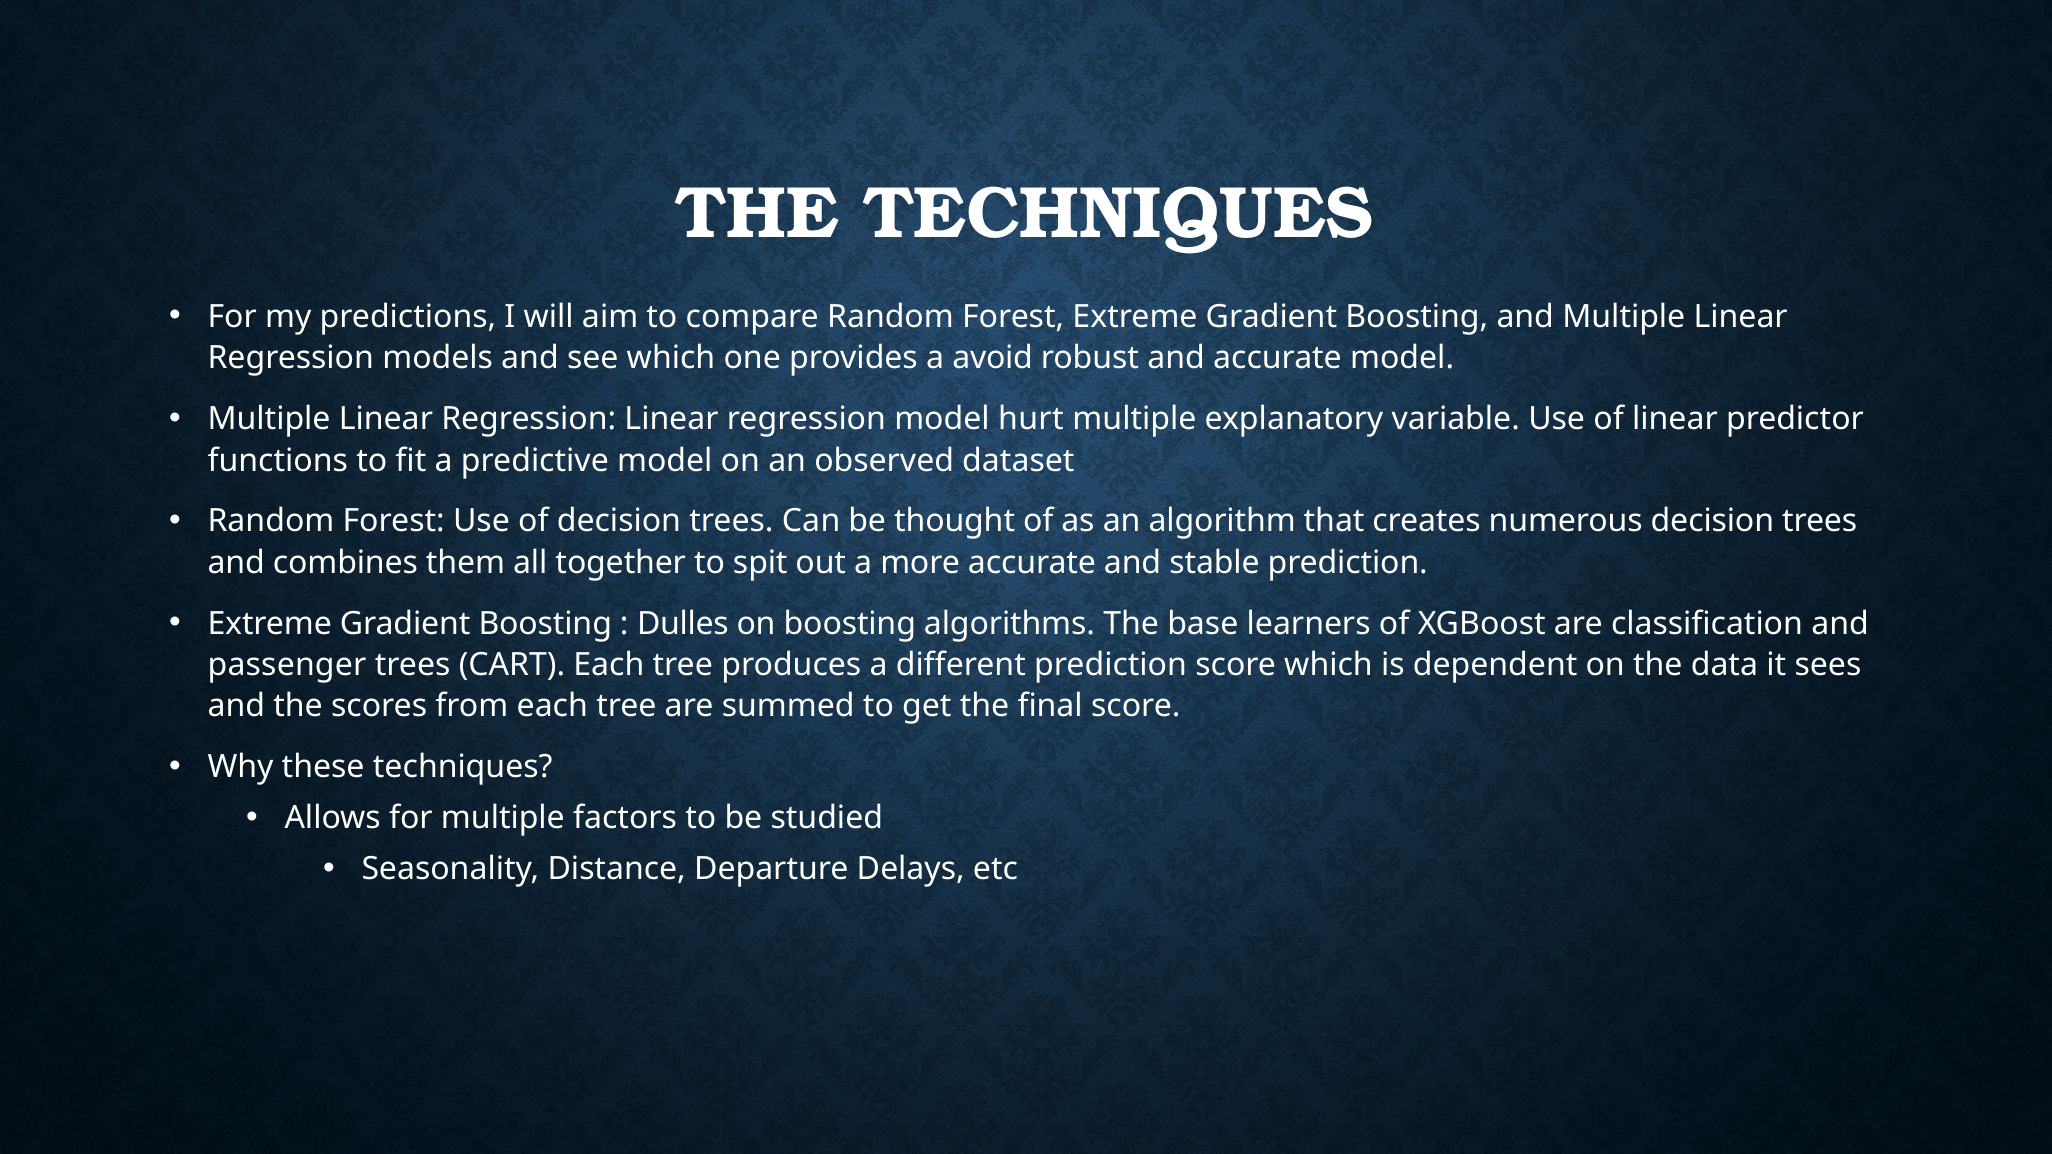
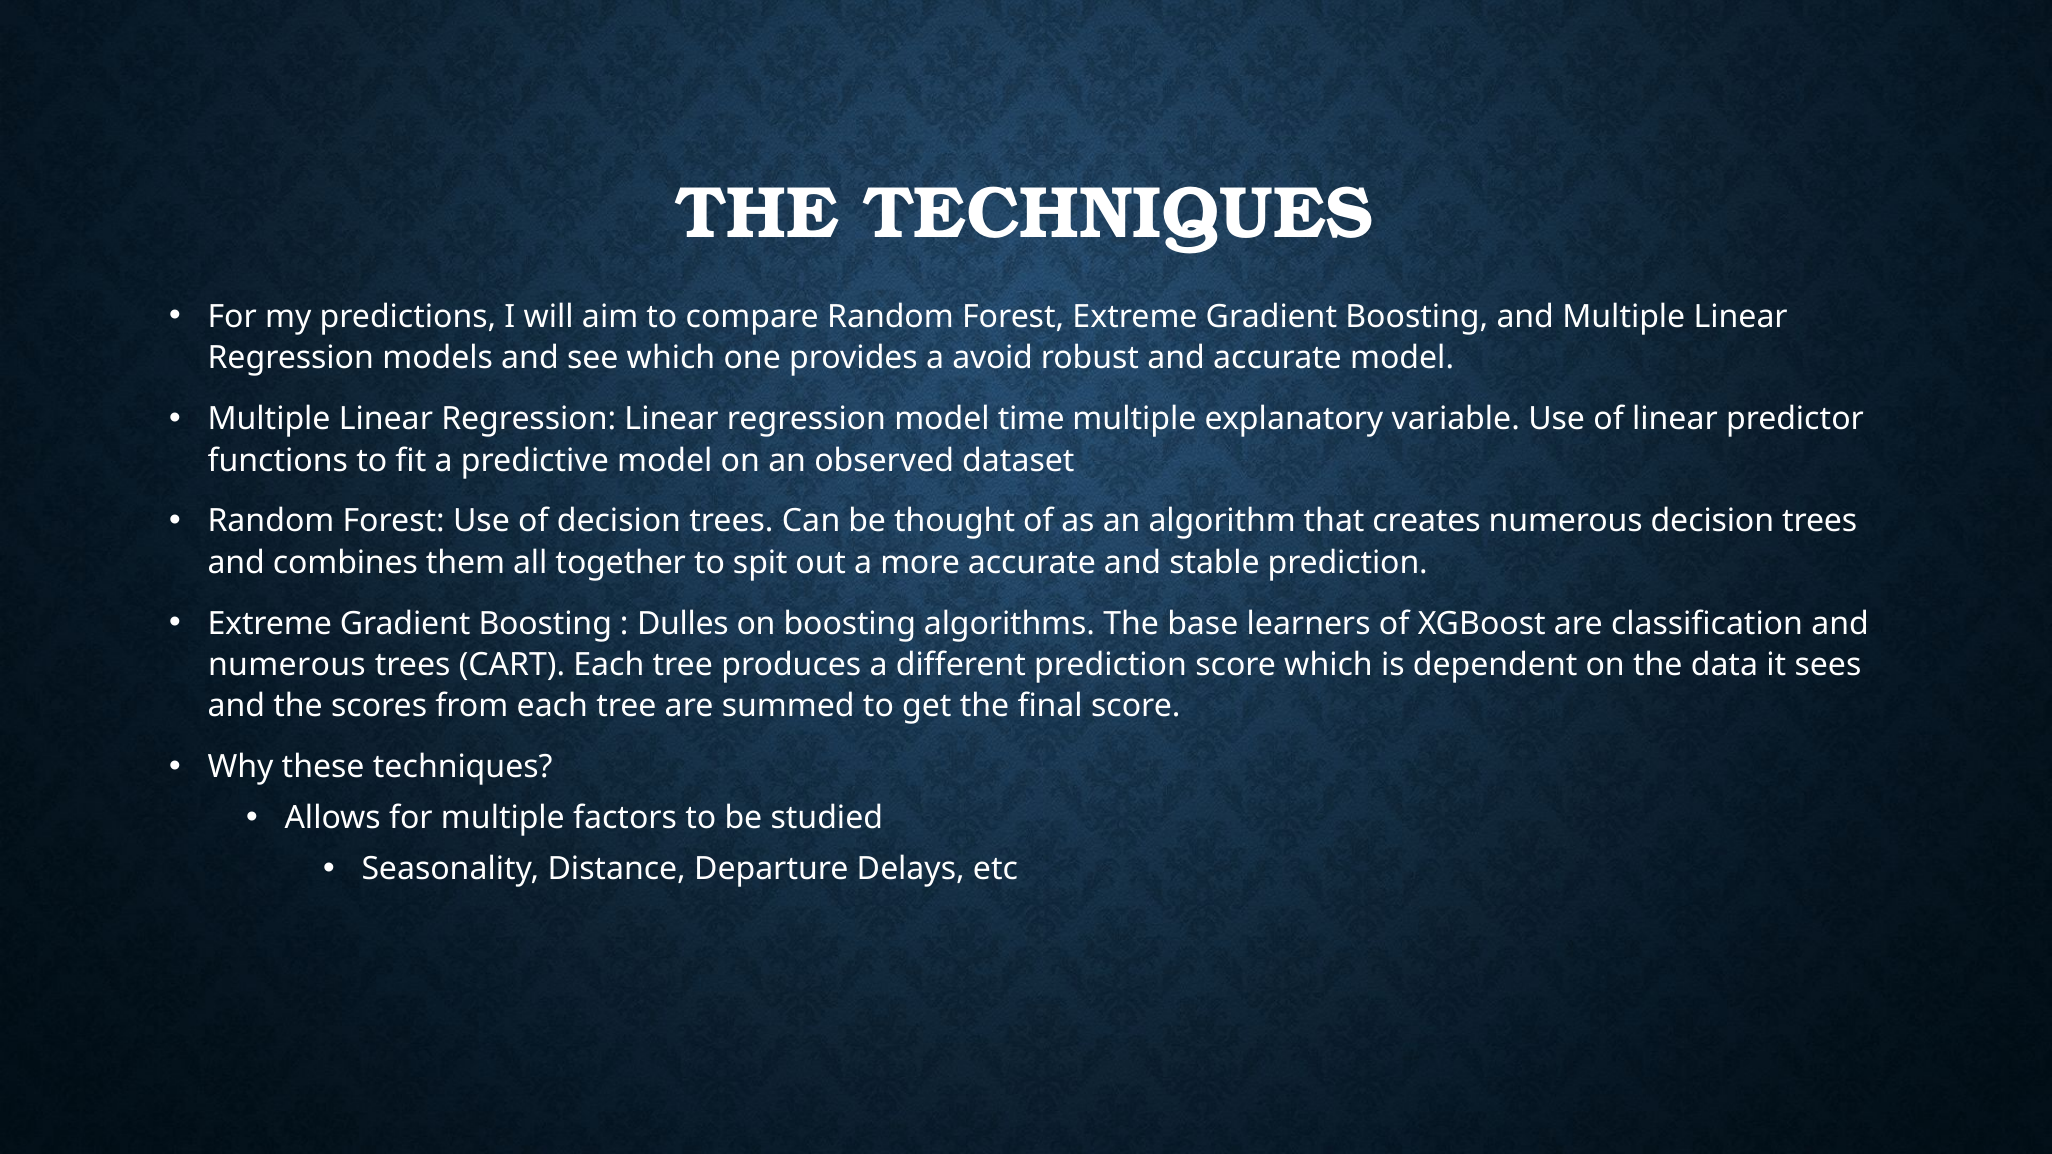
hurt: hurt -> time
passenger at (287, 665): passenger -> numerous
